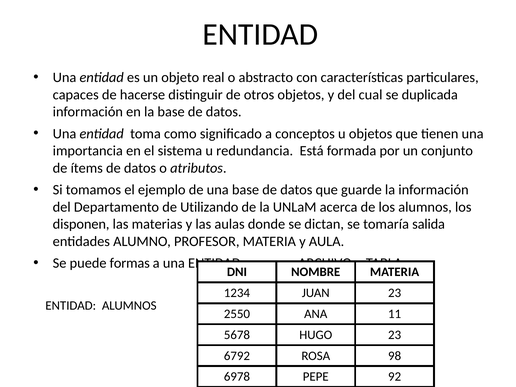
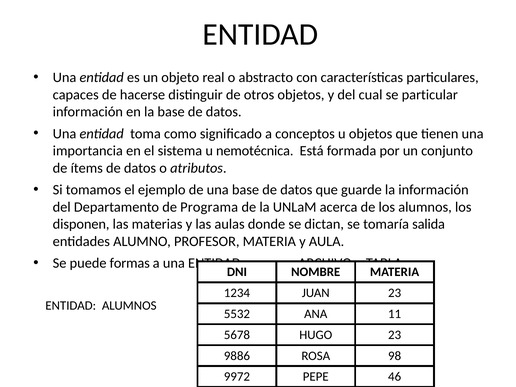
duplicada: duplicada -> particular
redundancia: redundancia -> nemotécnica
Utilizando: Utilizando -> Programa
2550: 2550 -> 5532
6792: 6792 -> 9886
6978: 6978 -> 9972
92: 92 -> 46
